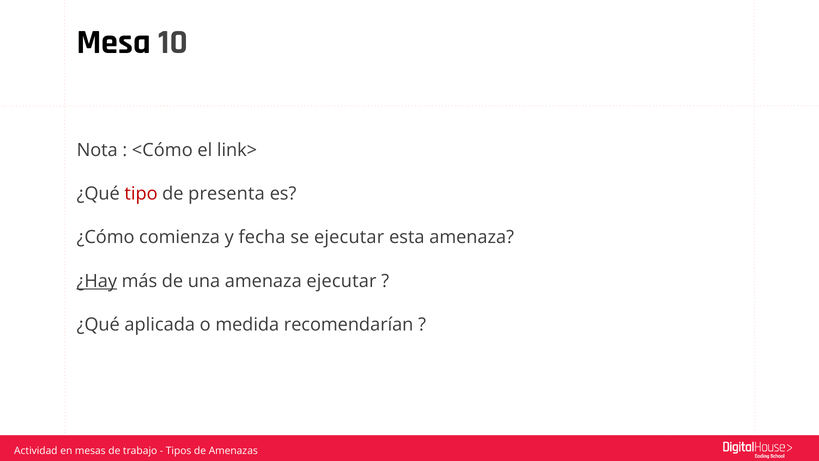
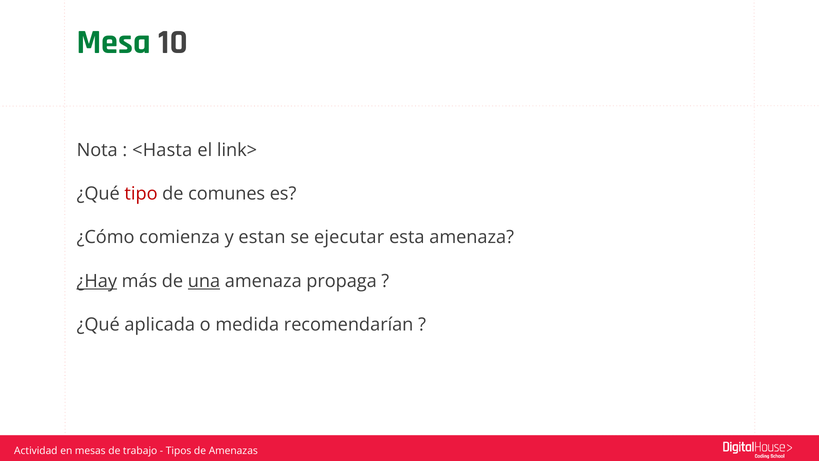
Mesa colour: black -> green
<Cómo: <Cómo -> <Hasta
presenta: presenta -> comunes
fecha: fecha -> estan
una underline: none -> present
amenaza ejecutar: ejecutar -> propaga
